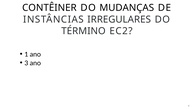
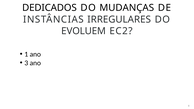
CONTÊINER: CONTÊINER -> DEDICADOS
TÉRMINO: TÉRMINO -> EVOLUEM
